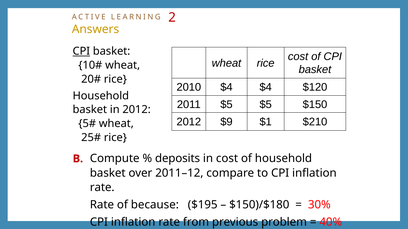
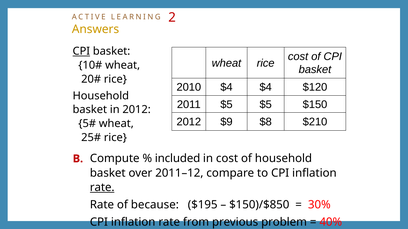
$1: $1 -> $8
deposits: deposits -> included
rate at (102, 188) underline: none -> present
$150)/$180: $150)/$180 -> $150)/$850
